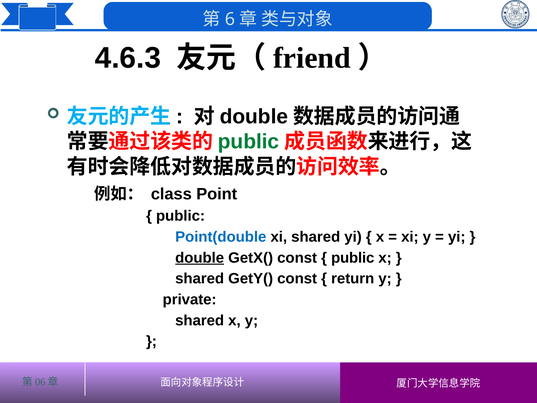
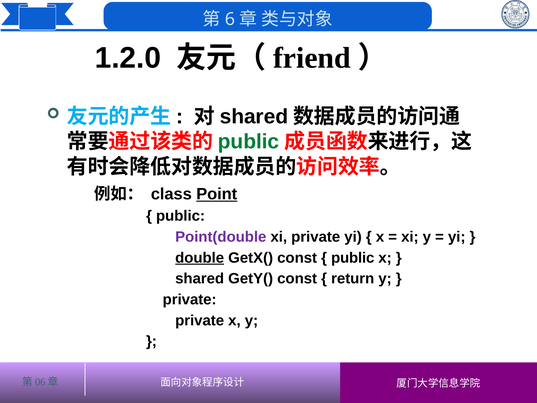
4.6.3: 4.6.3 -> 1.2.0
double at (254, 117): double -> shared
Point underline: none -> present
Point(double colour: blue -> purple
xi shared: shared -> private
shared at (200, 320): shared -> private
